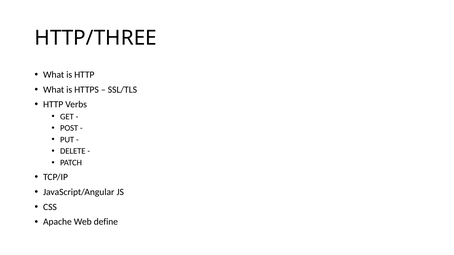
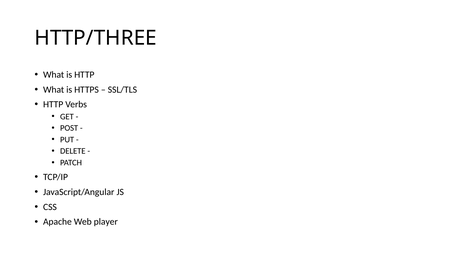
define: define -> player
